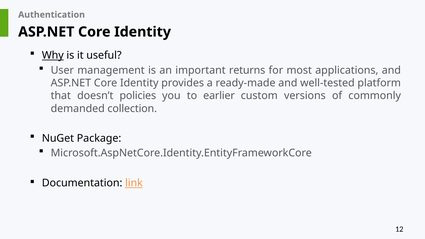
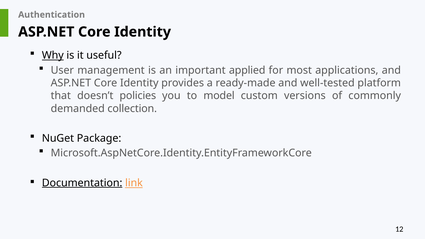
returns: returns -> applied
earlier: earlier -> model
Documentation underline: none -> present
